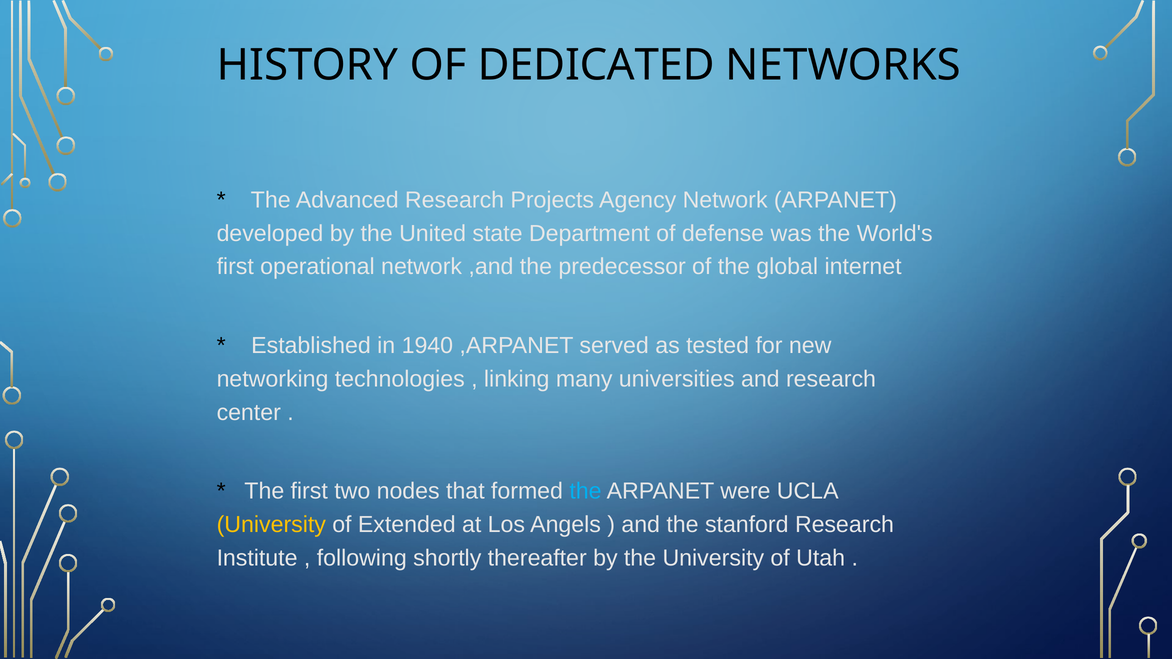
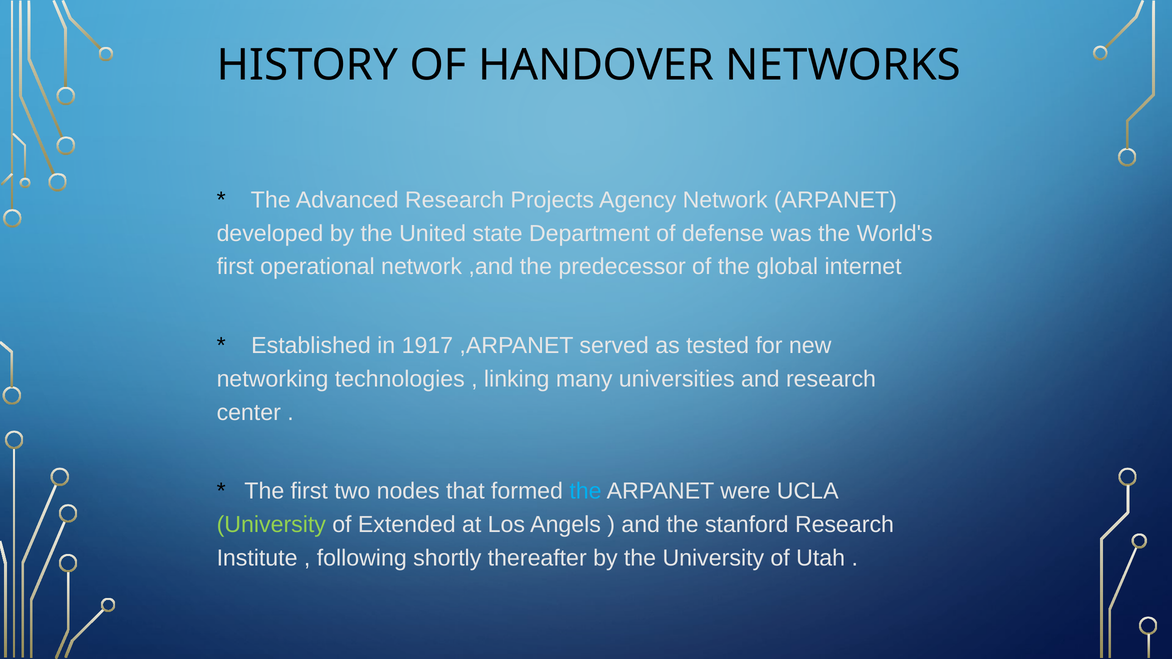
DEDICATED: DEDICATED -> HANDOVER
1940: 1940 -> 1917
University at (271, 525) colour: yellow -> light green
